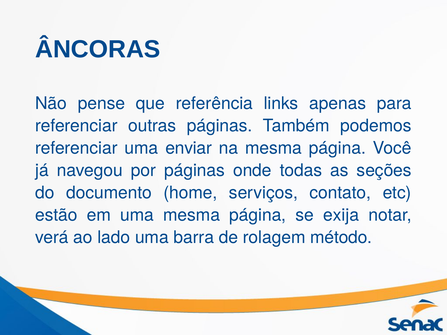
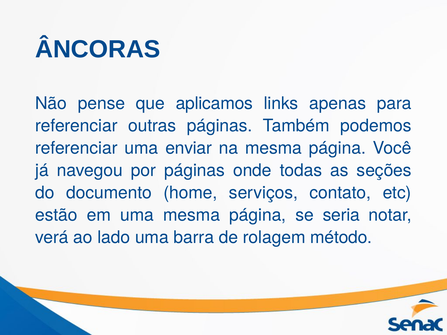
referência: referência -> aplicamos
exija: exija -> seria
